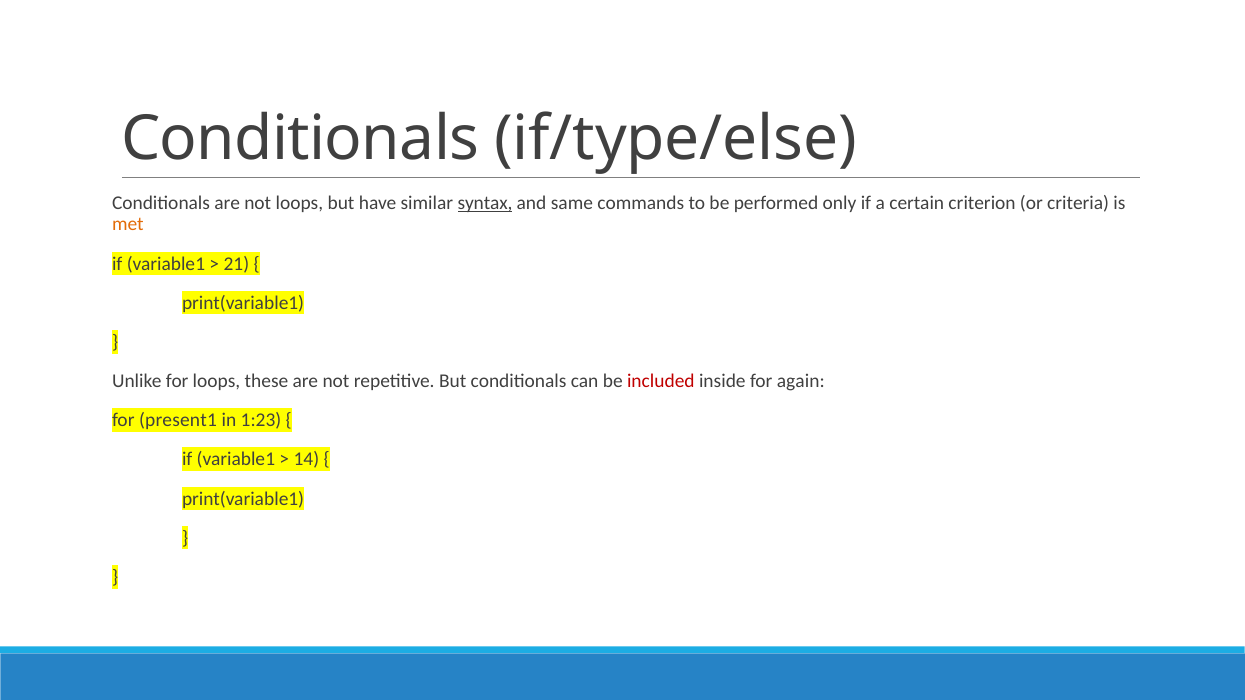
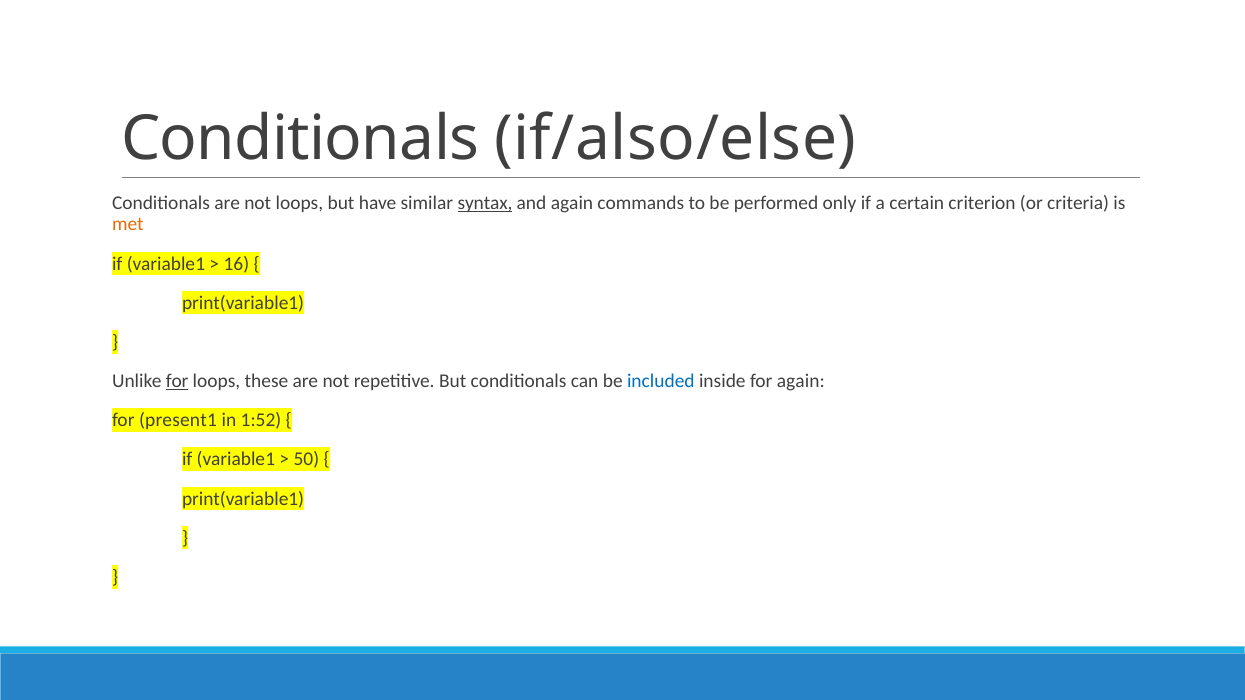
if/type/else: if/type/else -> if/also/else
and same: same -> again
21: 21 -> 16
for at (177, 381) underline: none -> present
included colour: red -> blue
1:23: 1:23 -> 1:52
14: 14 -> 50
